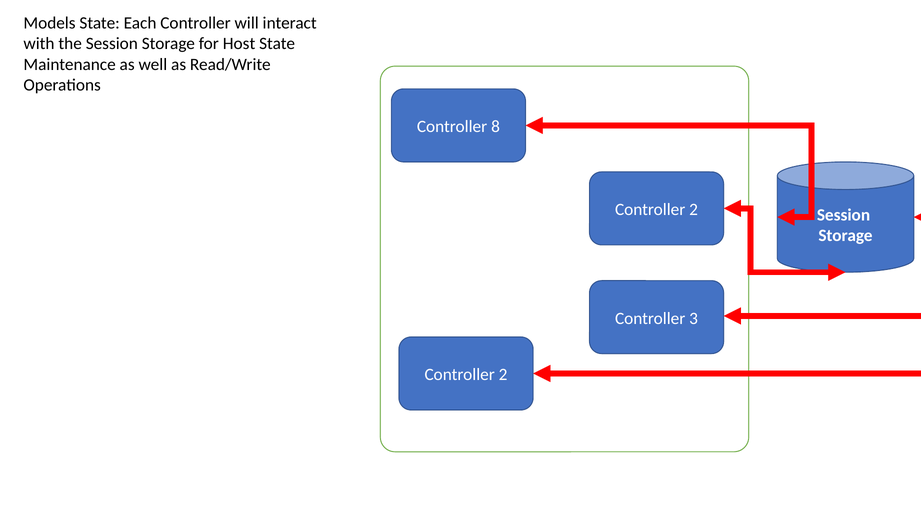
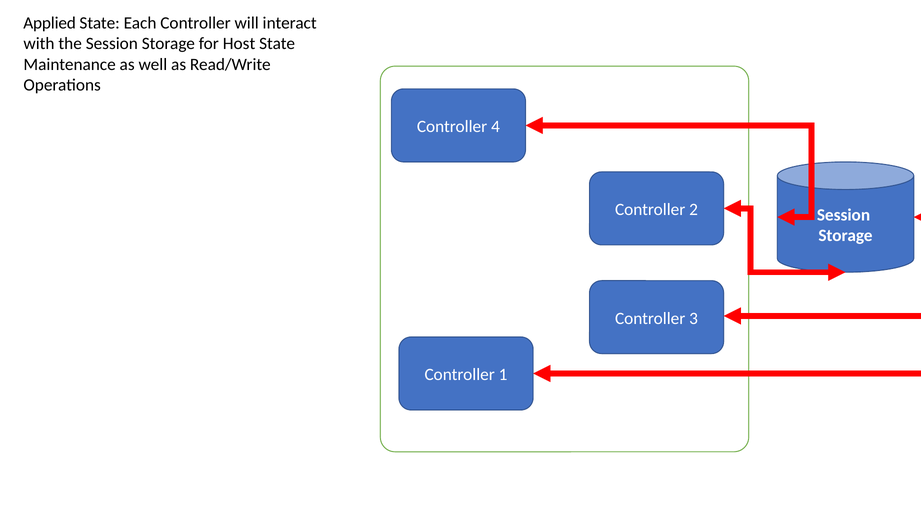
Models: Models -> Applied
8: 8 -> 4
2 at (503, 375): 2 -> 1
